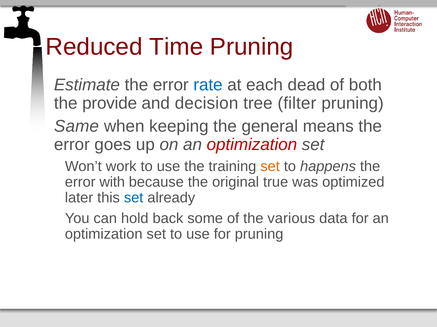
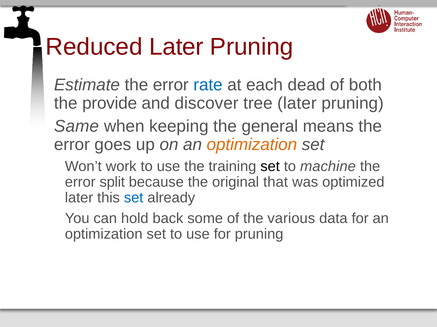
Reduced Time: Time -> Later
decision: decision -> discover
tree filter: filter -> later
optimization at (252, 145) colour: red -> orange
set at (270, 167) colour: orange -> black
happens: happens -> machine
with: with -> split
true: true -> that
